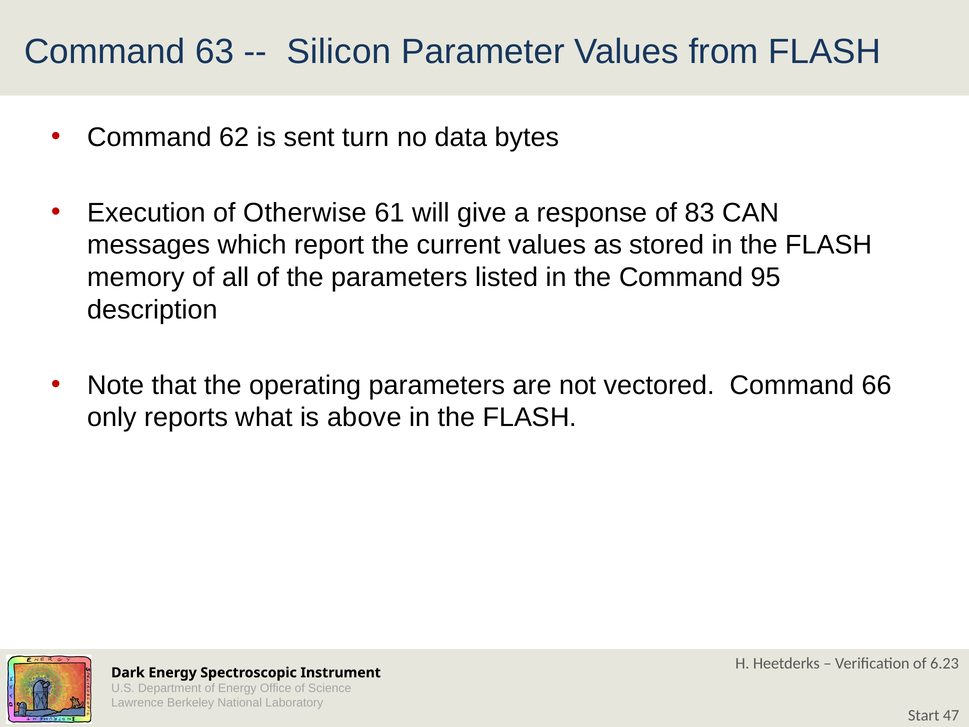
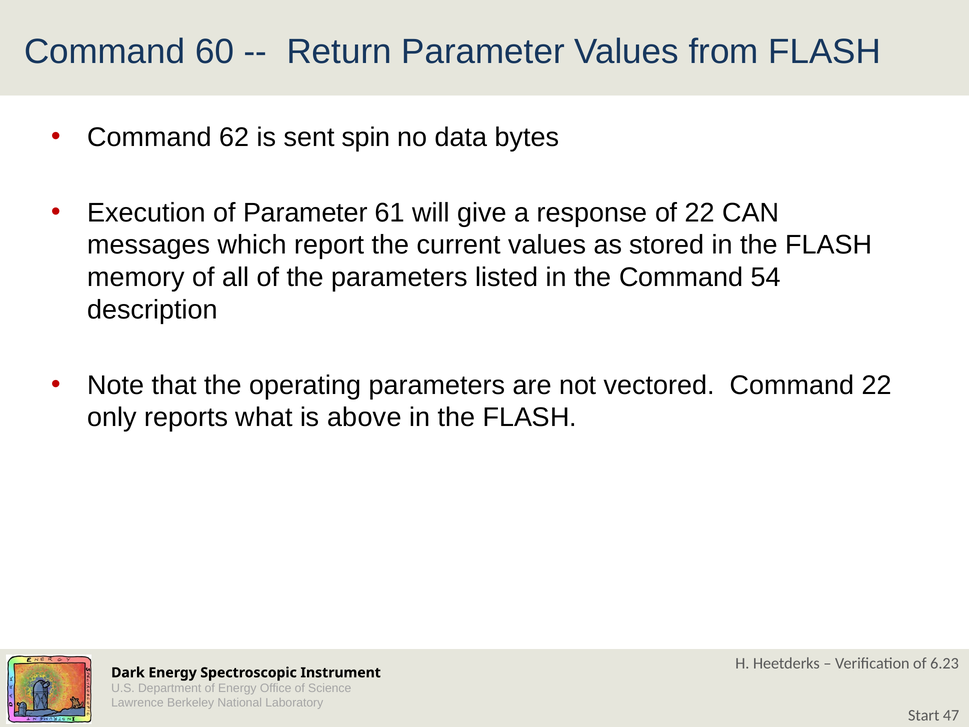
63: 63 -> 60
Silicon: Silicon -> Return
turn: turn -> spin
of Otherwise: Otherwise -> Parameter
of 83: 83 -> 22
95: 95 -> 54
Command 66: 66 -> 22
